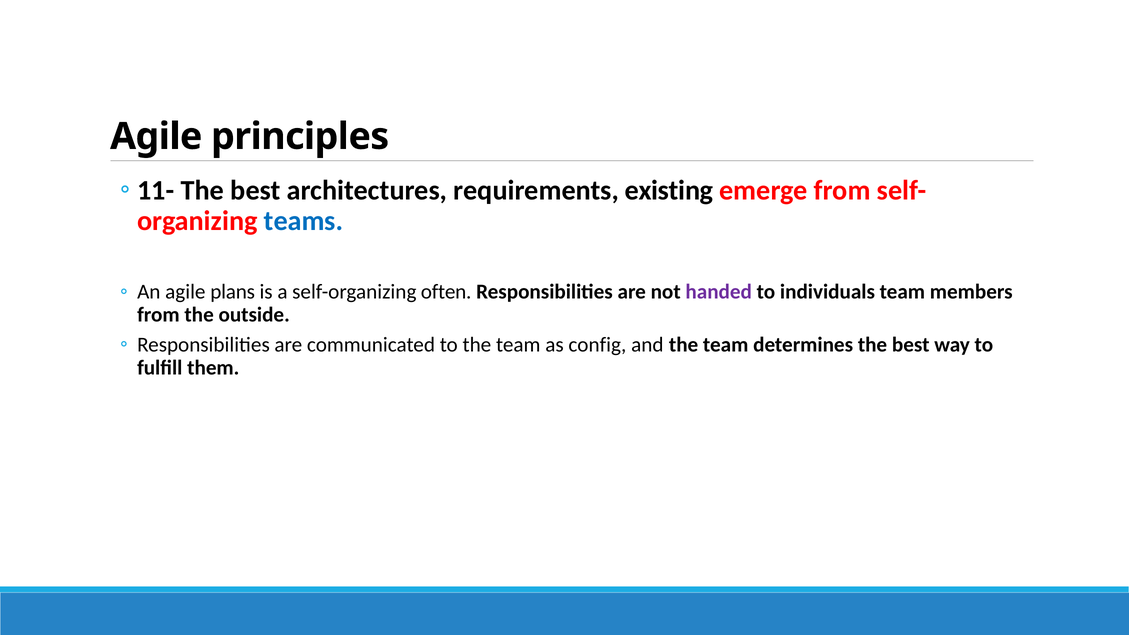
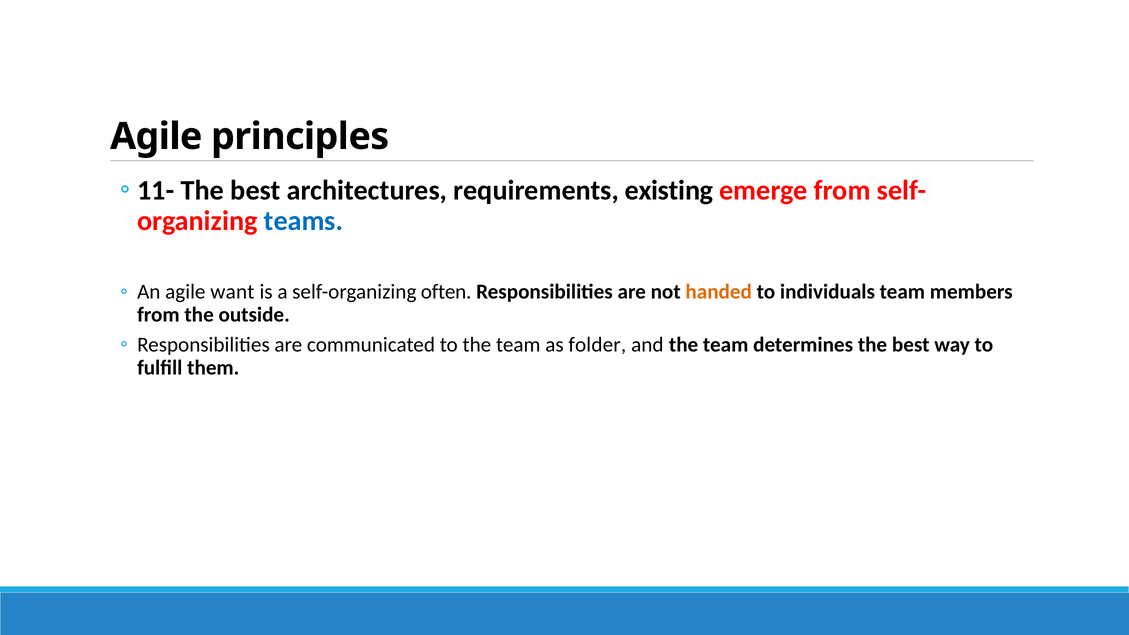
plans: plans -> want
handed colour: purple -> orange
config: config -> folder
